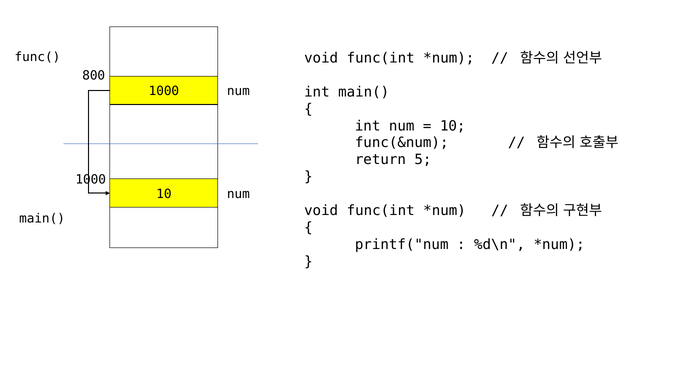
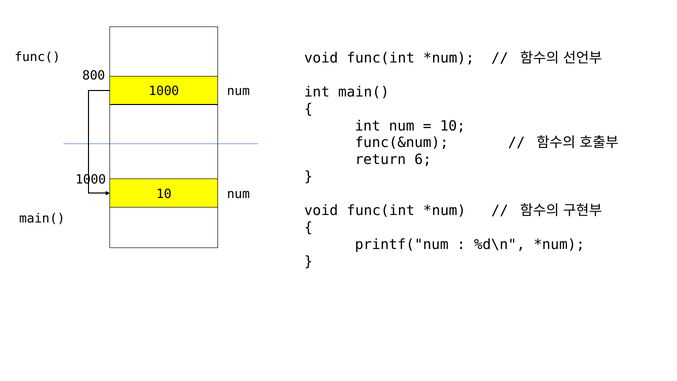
5: 5 -> 6
